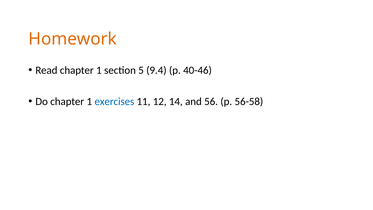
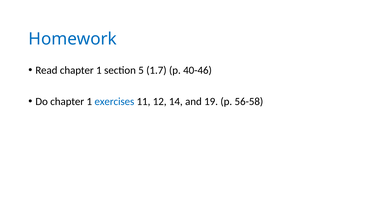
Homework colour: orange -> blue
9.4: 9.4 -> 1.7
56: 56 -> 19
